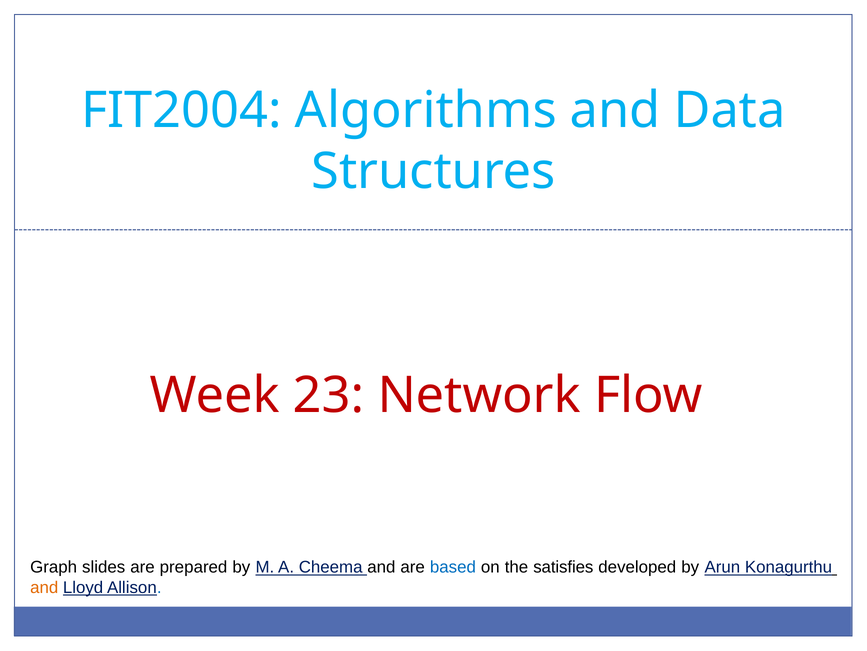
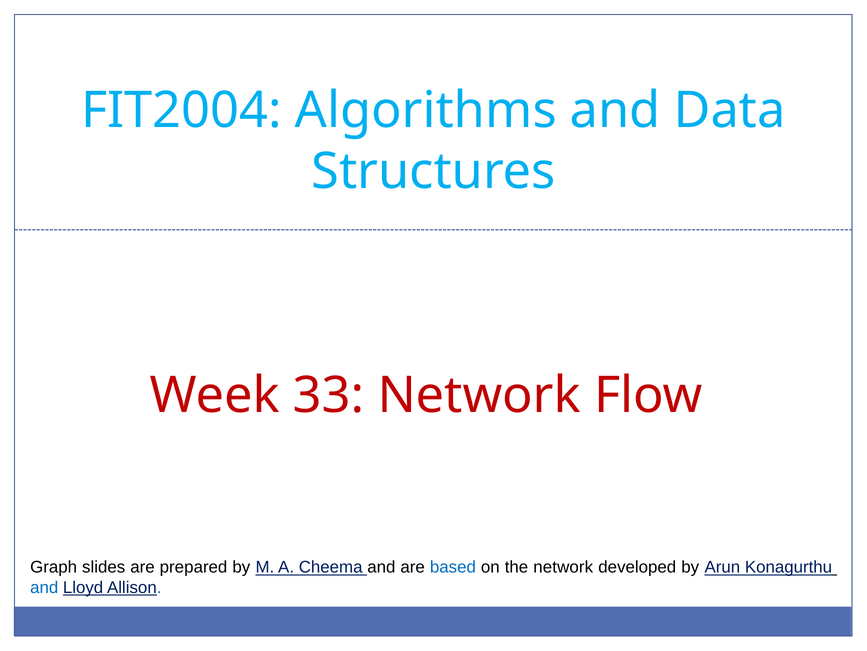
23: 23 -> 33
the satisfies: satisfies -> network
and at (44, 587) colour: orange -> blue
